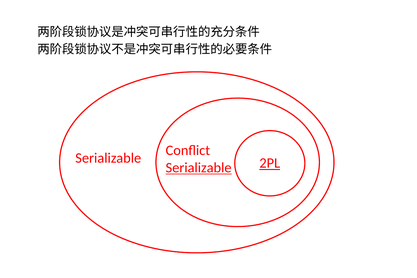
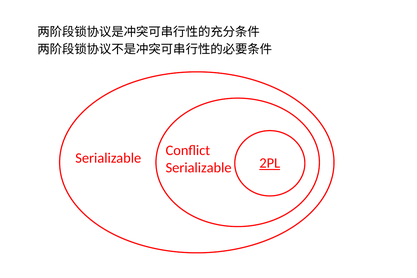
Serializable at (199, 168) underline: present -> none
